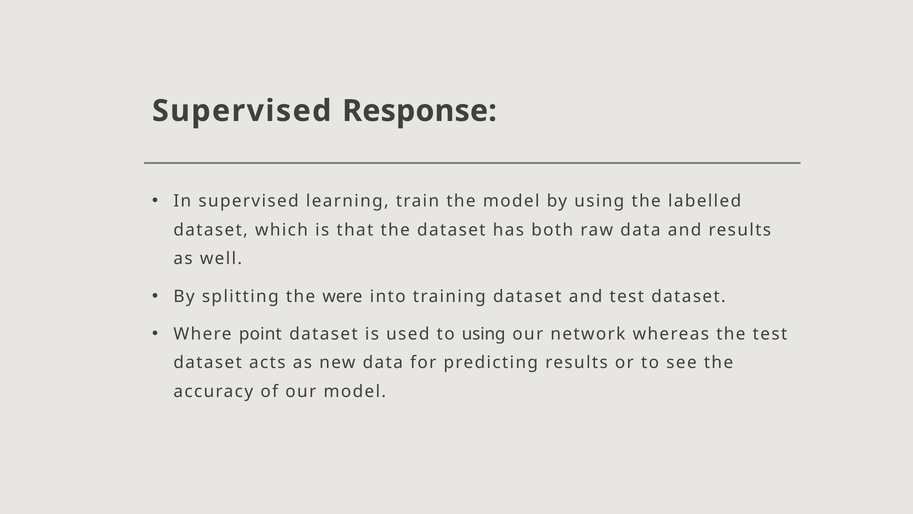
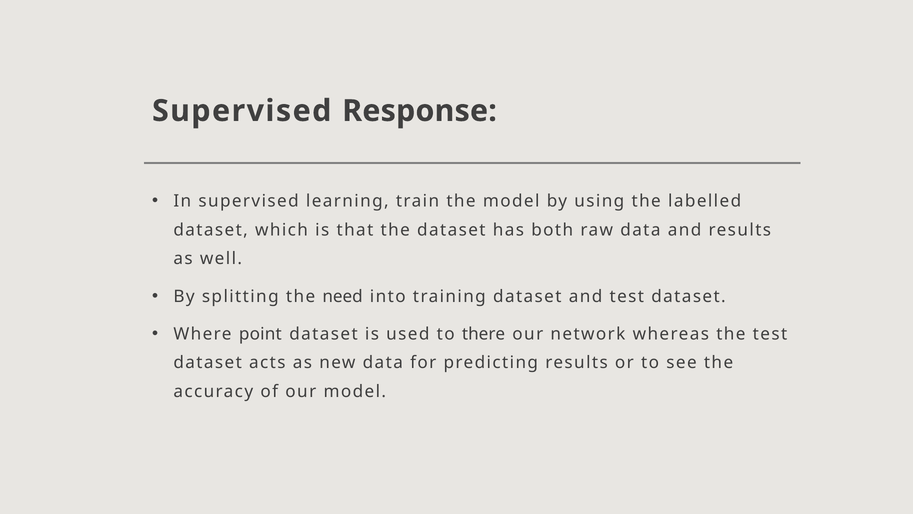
were: were -> need
to using: using -> there
